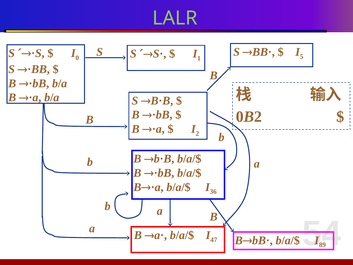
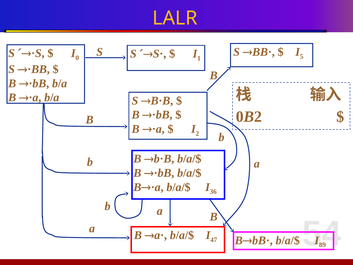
LALR colour: light green -> yellow
